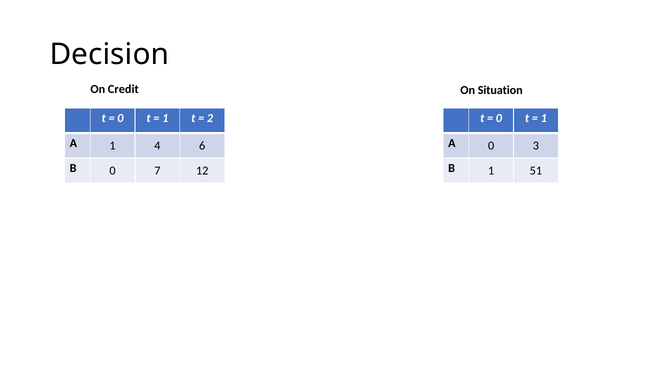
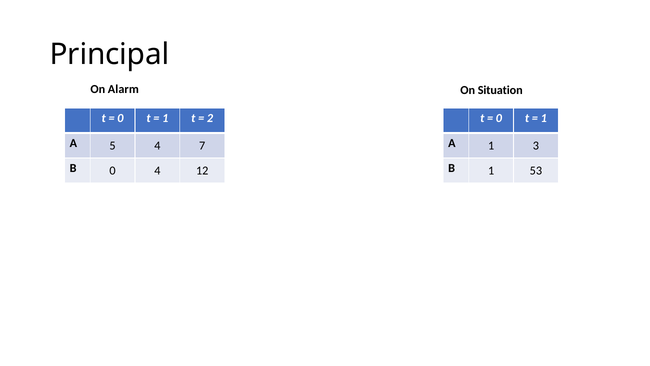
Decision: Decision -> Principal
Credit: Credit -> Alarm
A 1: 1 -> 5
6: 6 -> 7
A 0: 0 -> 1
0 7: 7 -> 4
51: 51 -> 53
